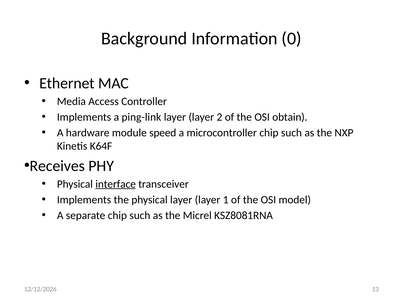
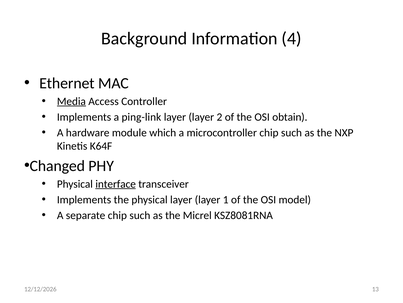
0: 0 -> 4
Media underline: none -> present
speed: speed -> which
Receives: Receives -> Changed
